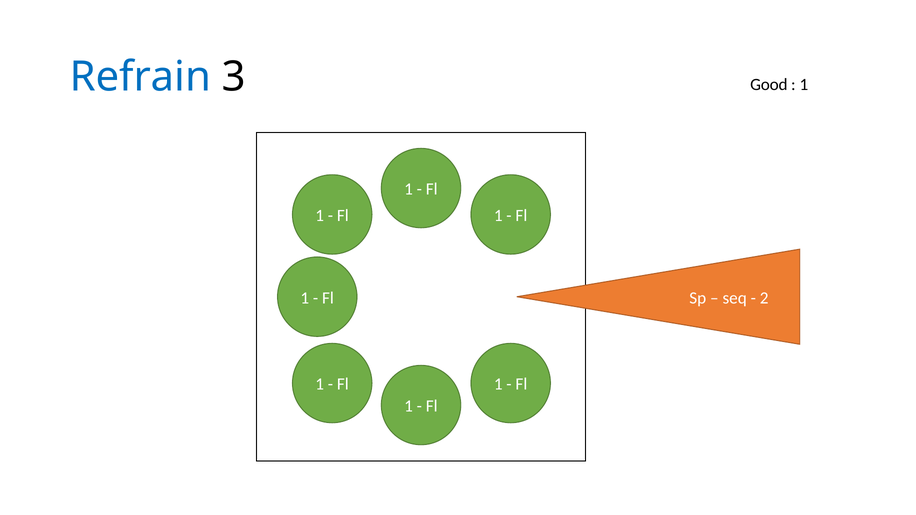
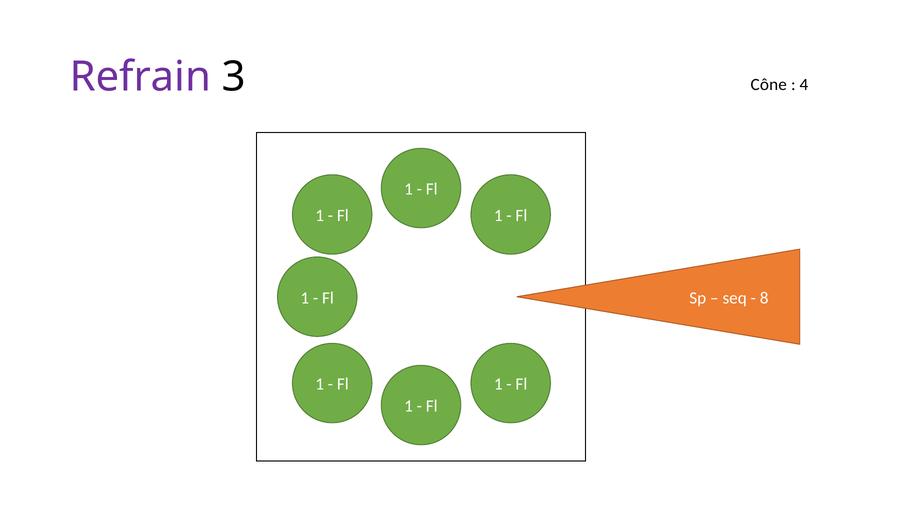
Refrain colour: blue -> purple
Good: Good -> Cône
1 at (804, 85): 1 -> 4
2: 2 -> 8
